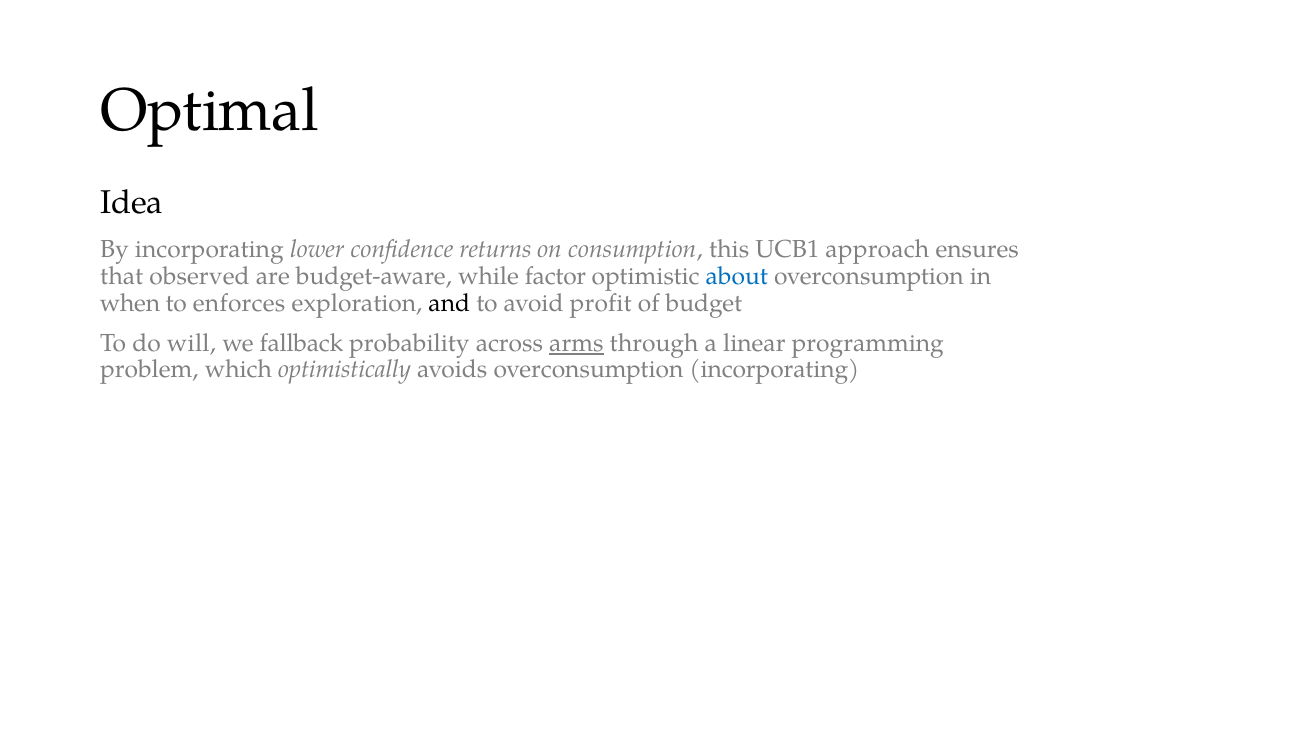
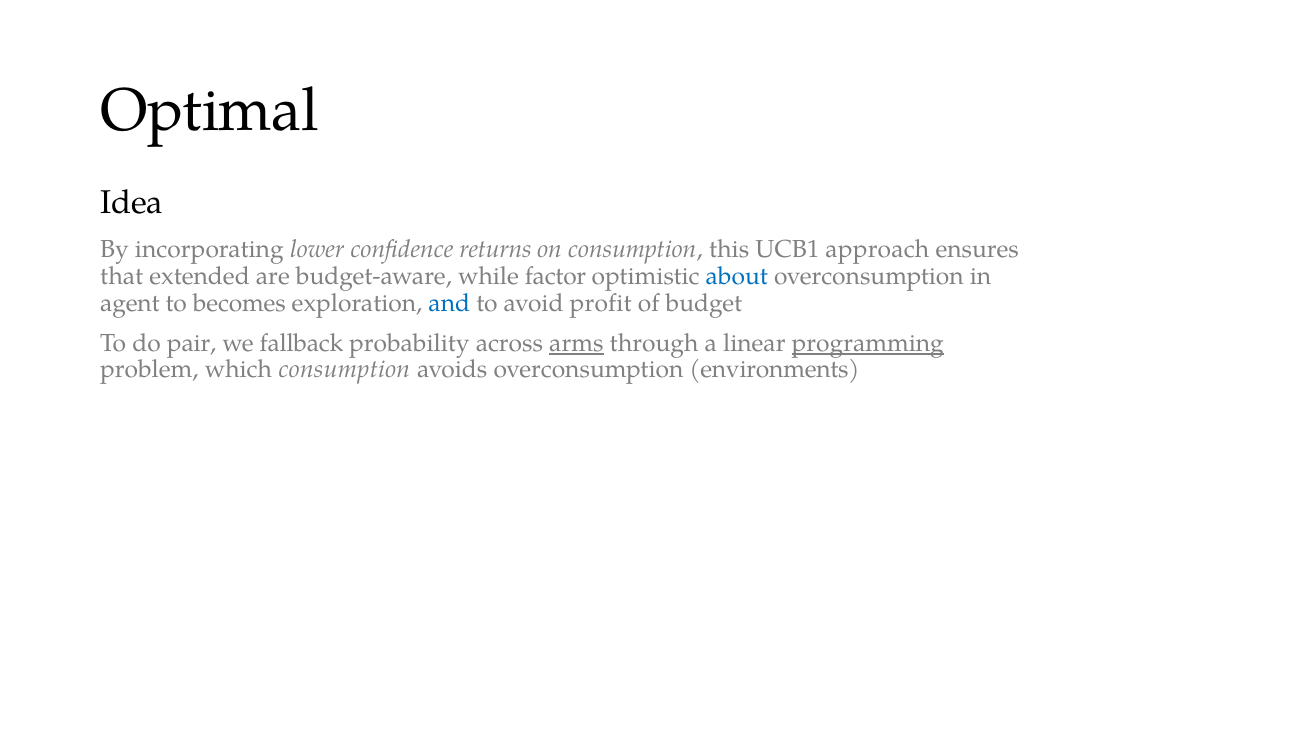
observed: observed -> extended
when: when -> agent
enforces: enforces -> becomes
and colour: black -> blue
will: will -> pair
programming underline: none -> present
which optimistically: optimistically -> consumption
overconsumption incorporating: incorporating -> environments
